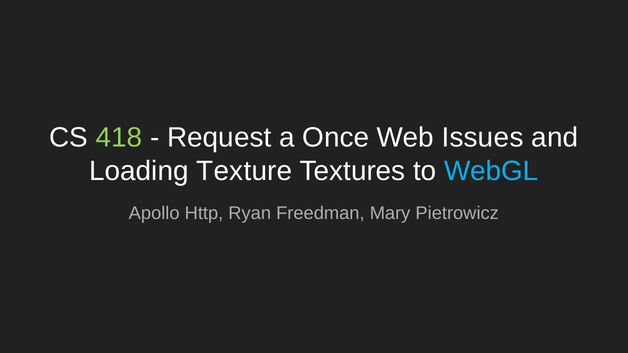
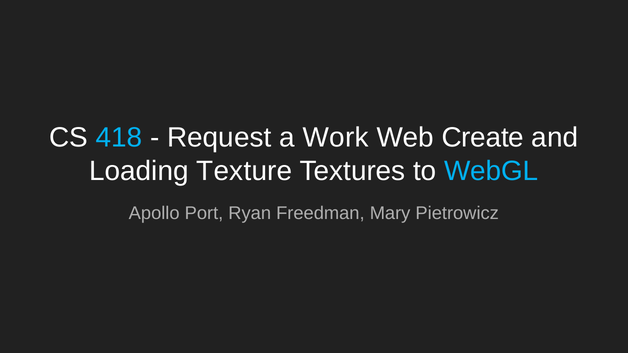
418 colour: light green -> light blue
Once: Once -> Work
Issues: Issues -> Create
Http: Http -> Port
